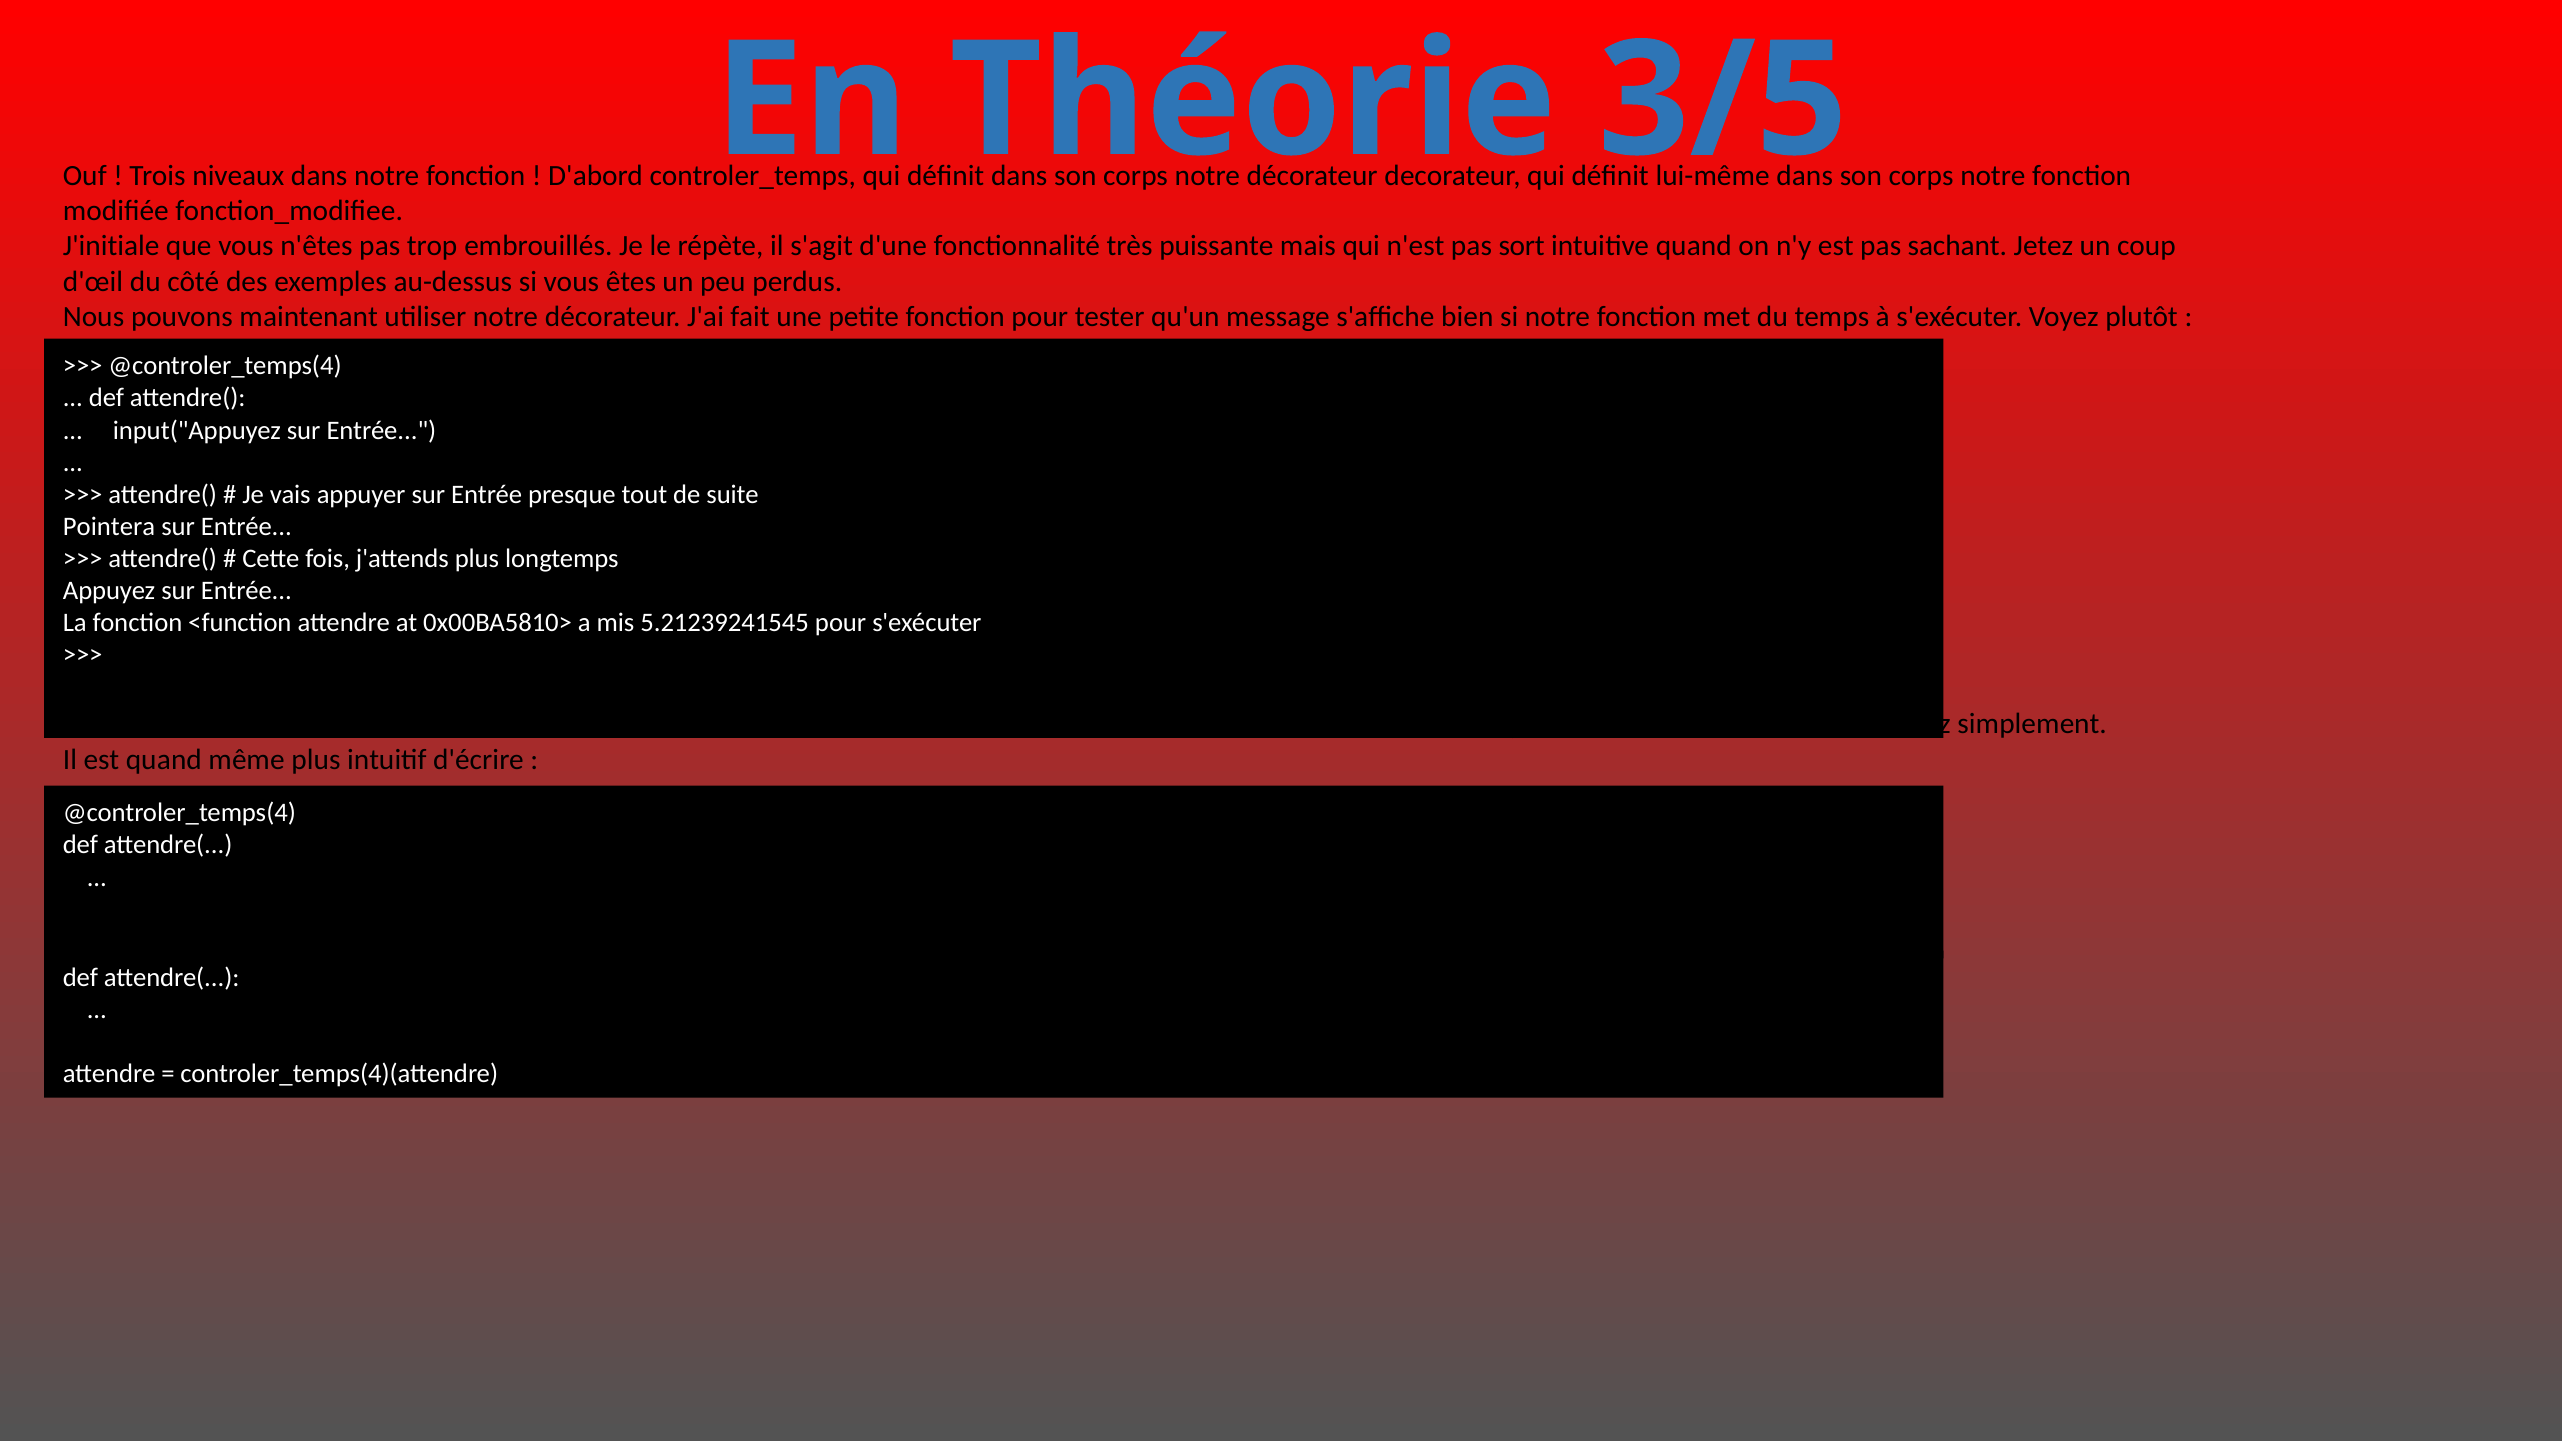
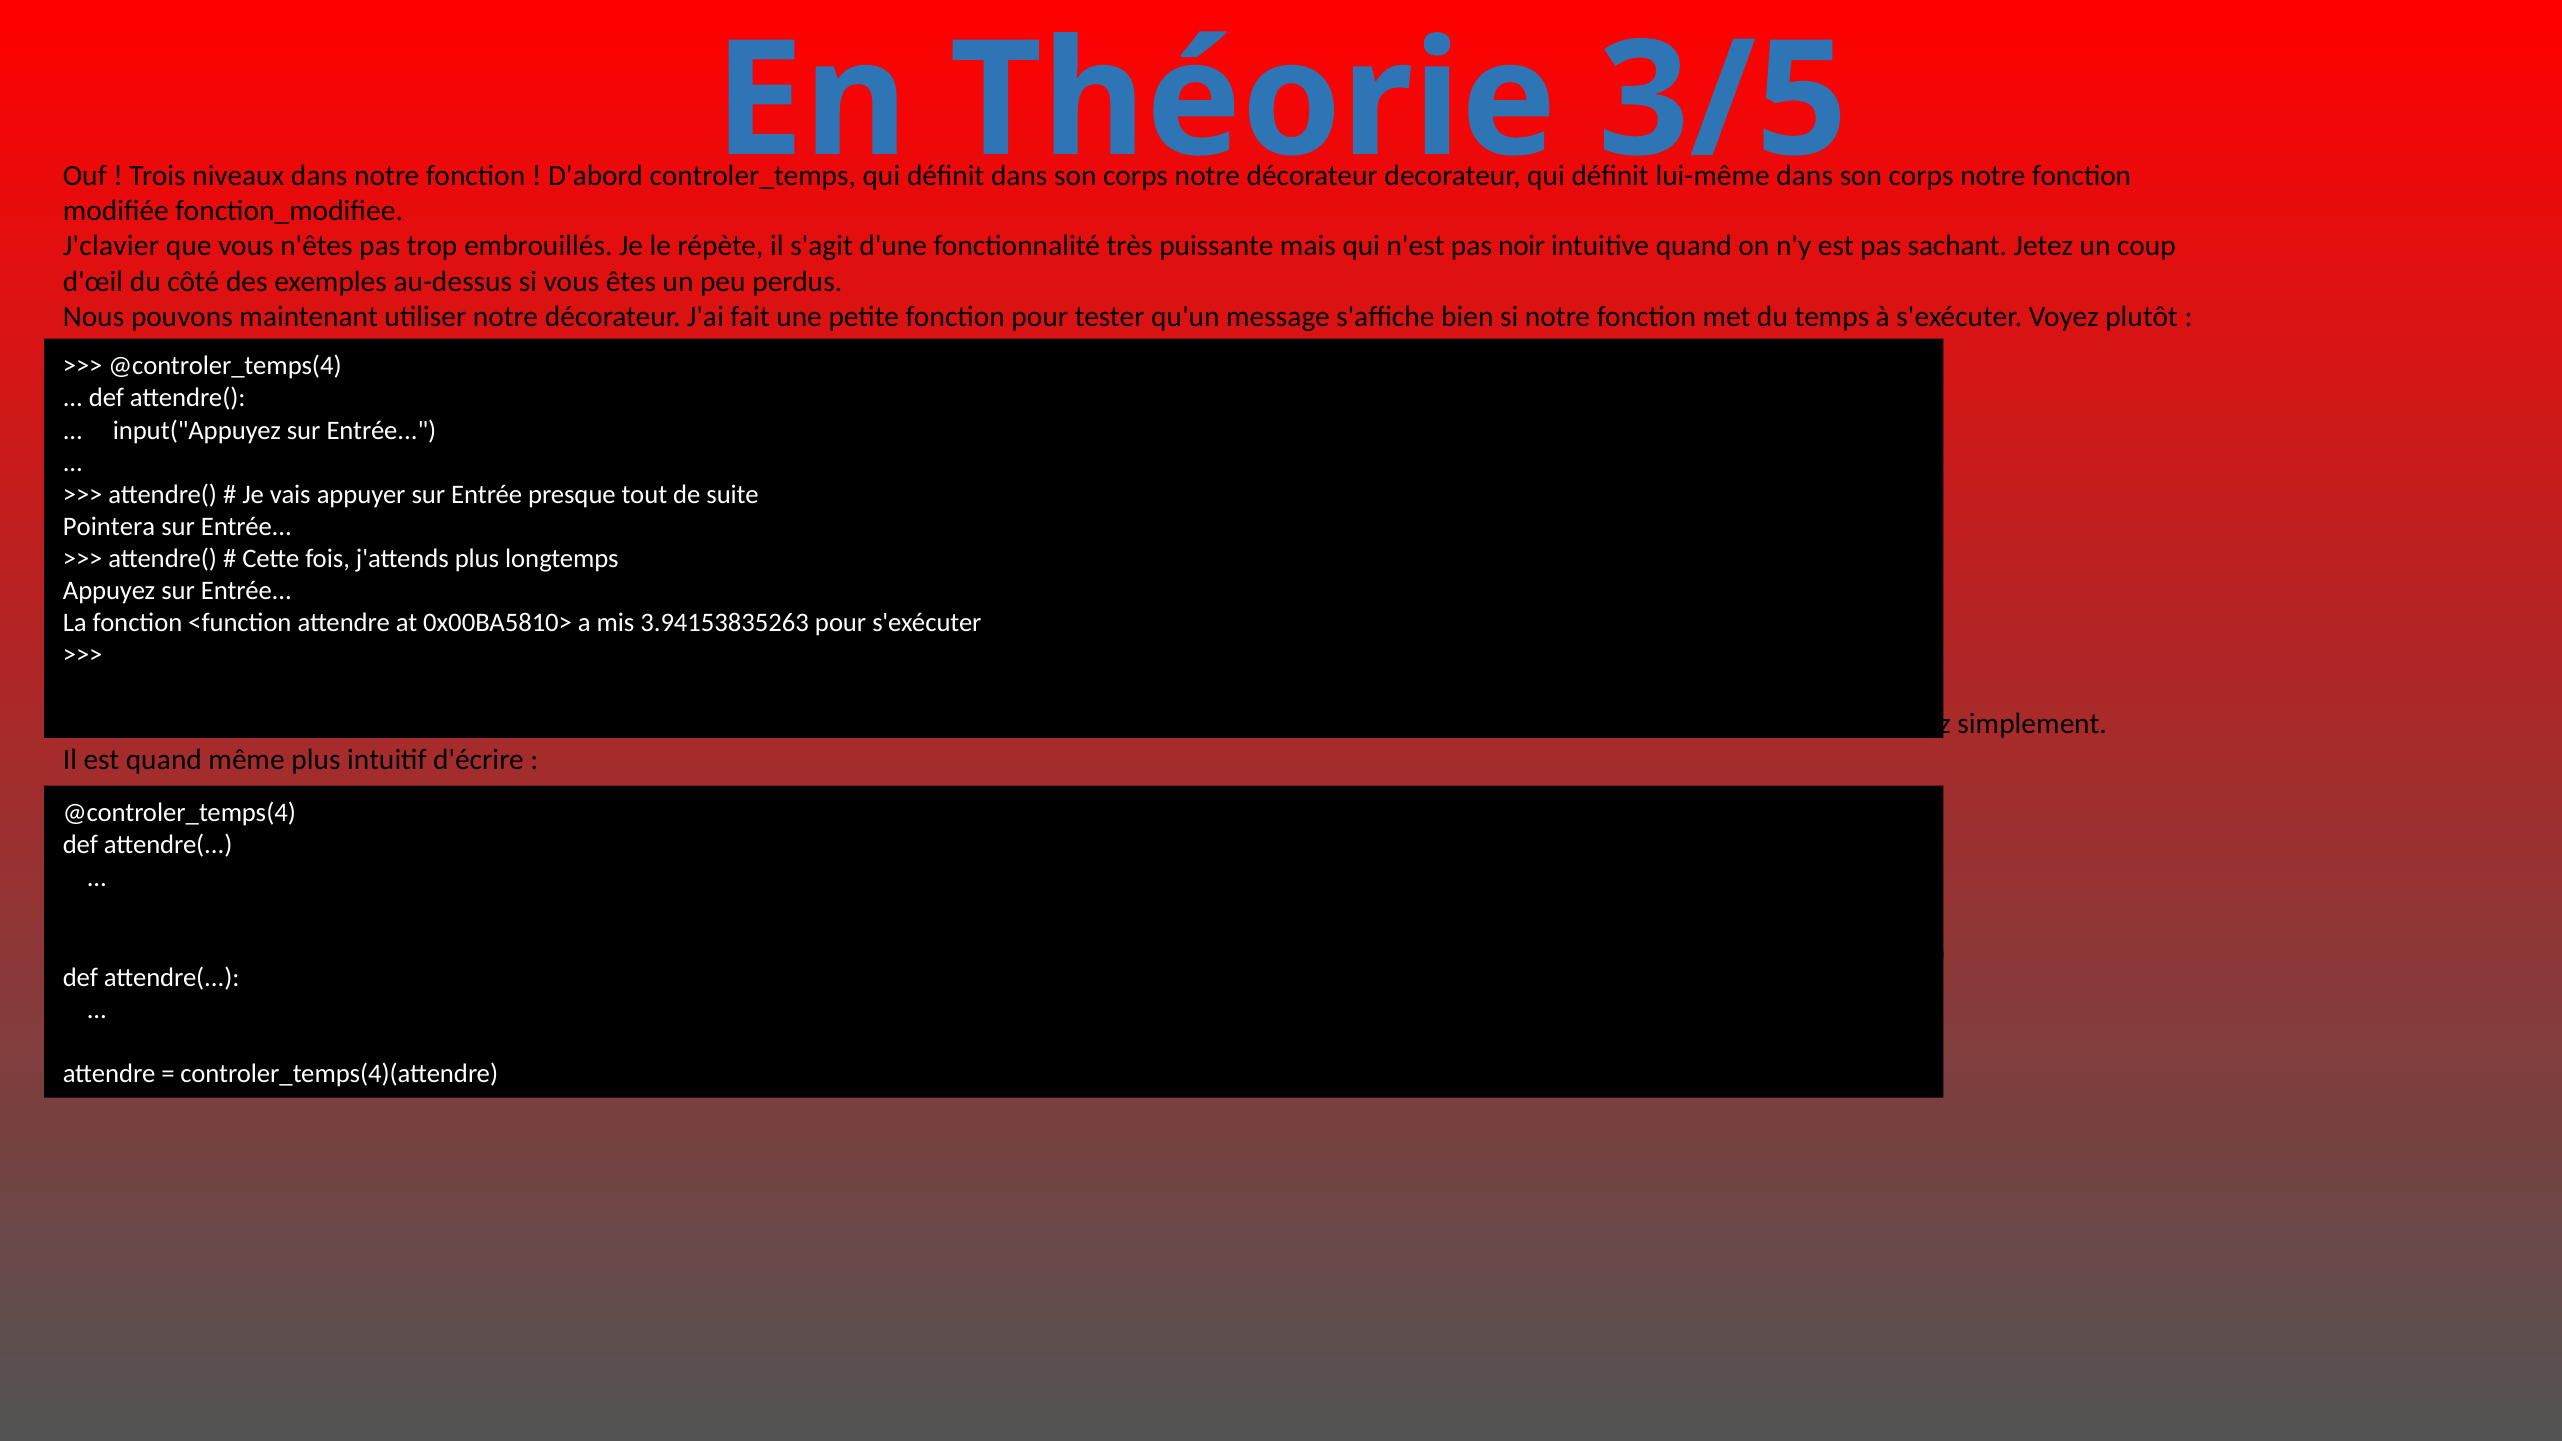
J'initiale: J'initiale -> J'clavier
sort: sort -> noir
5.21239241545: 5.21239241545 -> 3.94153835263
